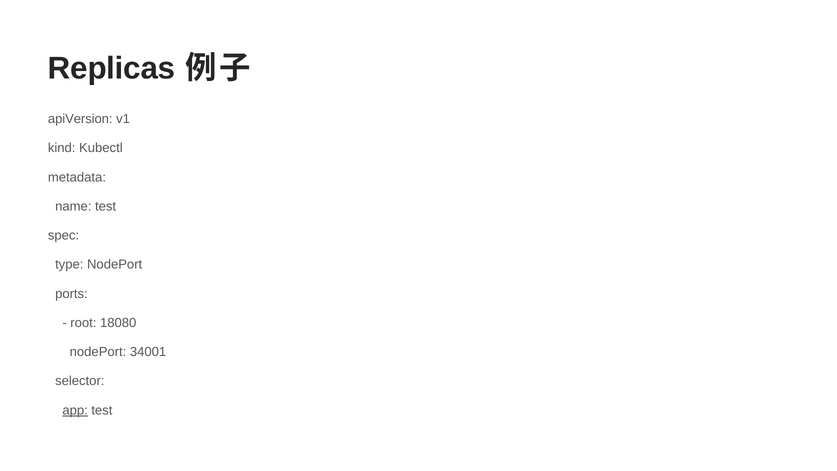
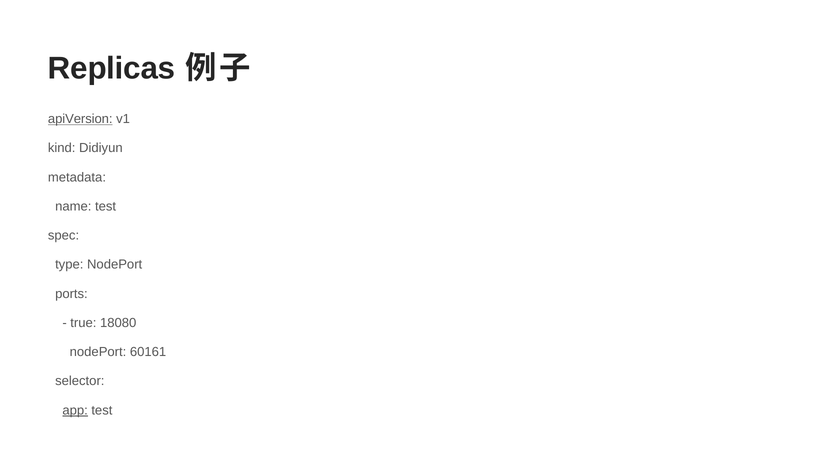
apiVersion underline: none -> present
Kubectl: Kubectl -> Didiyun
root: root -> true
34001: 34001 -> 60161
